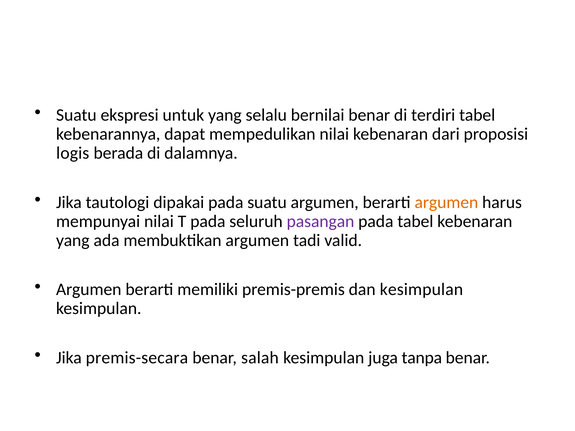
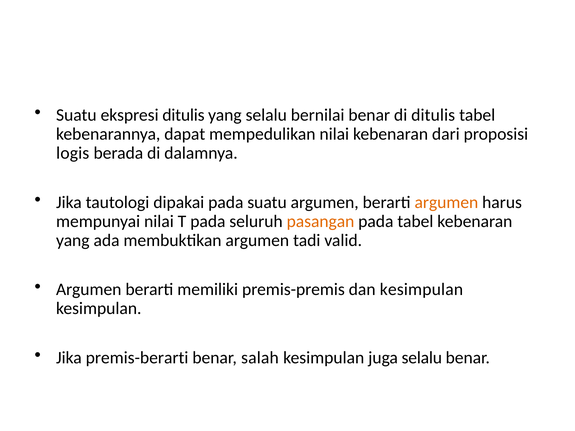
ekspresi untuk: untuk -> ditulis
di terdiri: terdiri -> ditulis
pasangan colour: purple -> orange
premis-secara: premis-secara -> premis-berarti
juga tanpa: tanpa -> selalu
